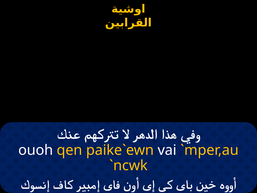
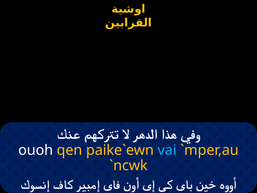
vai colour: white -> light blue
